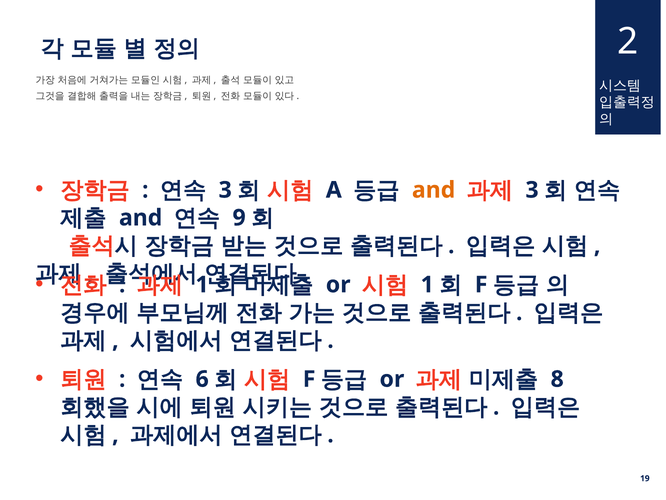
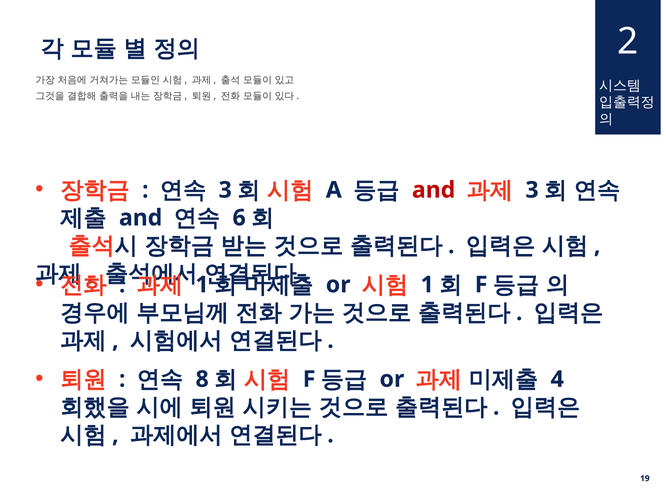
and at (434, 190) colour: orange -> red
9: 9 -> 6
6: 6 -> 8
8: 8 -> 4
